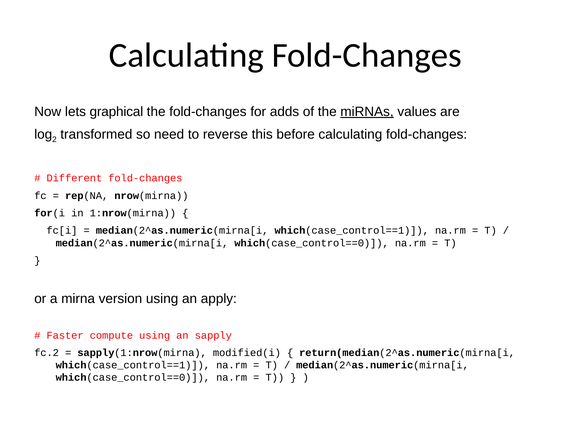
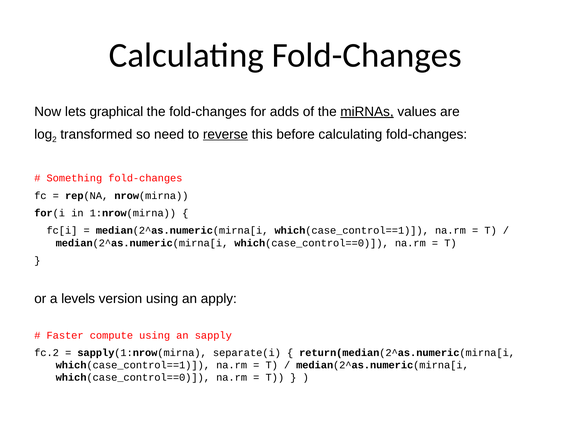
reverse underline: none -> present
Different: Different -> Something
mirna: mirna -> levels
modified(i: modified(i -> separate(i
